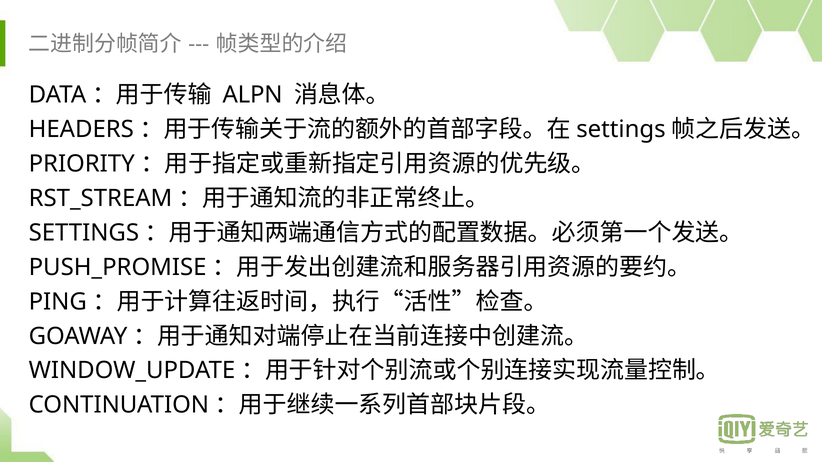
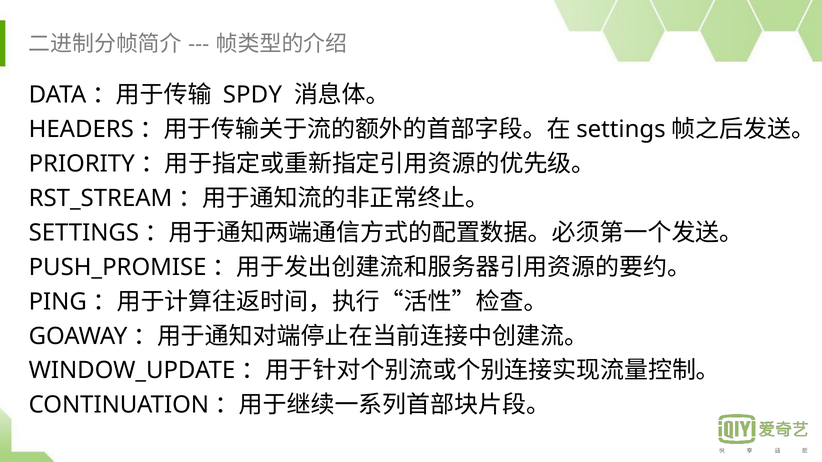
ALPN: ALPN -> SPDY
